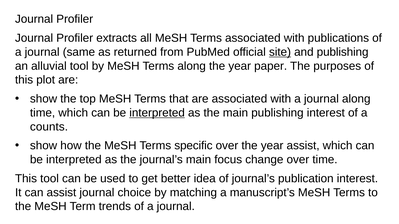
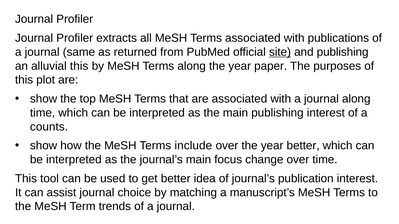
alluvial tool: tool -> this
interpreted at (157, 113) underline: present -> none
specific: specific -> include
year assist: assist -> better
